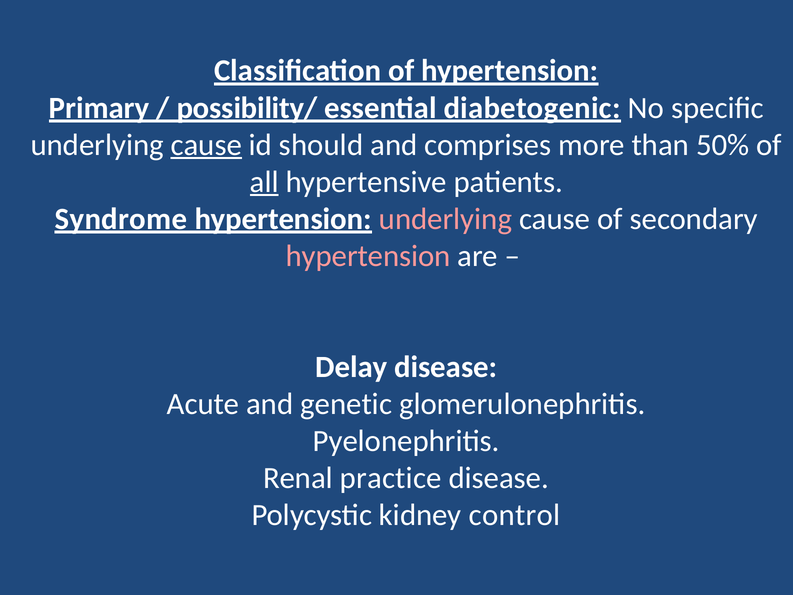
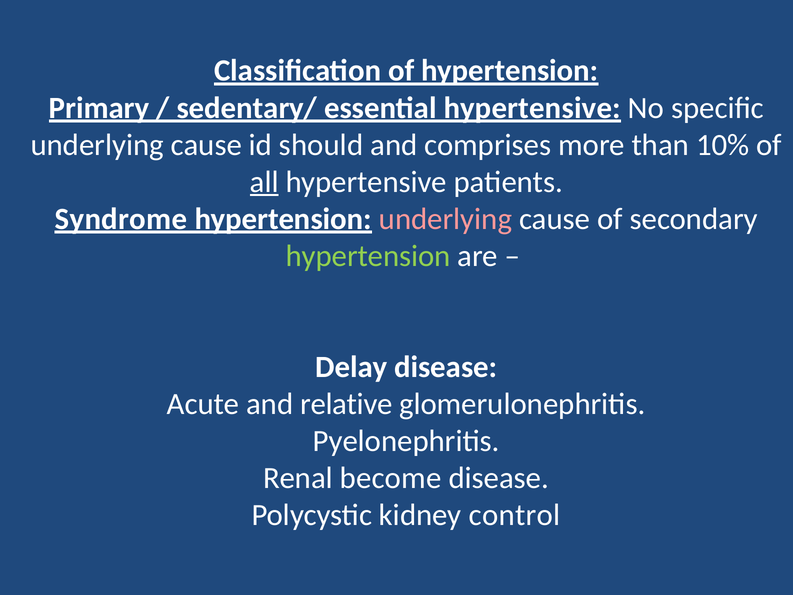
possibility/: possibility/ -> sedentary/
essential diabetogenic: diabetogenic -> hypertensive
cause at (206, 145) underline: present -> none
50%: 50% -> 10%
hypertension at (368, 256) colour: pink -> light green
genetic: genetic -> relative
practice: practice -> become
